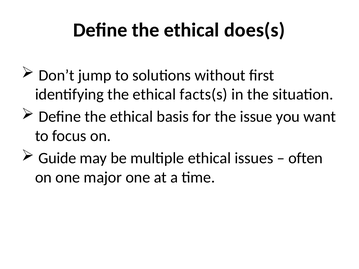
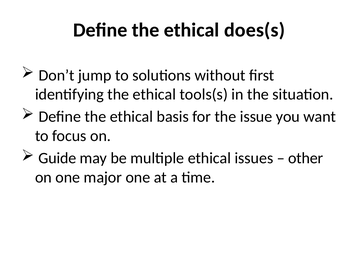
facts(s: facts(s -> tools(s
often: often -> other
